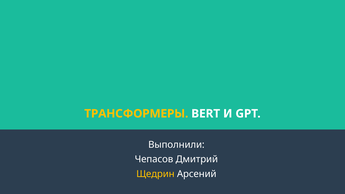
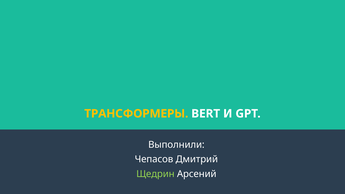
Щедрин colour: yellow -> light green
